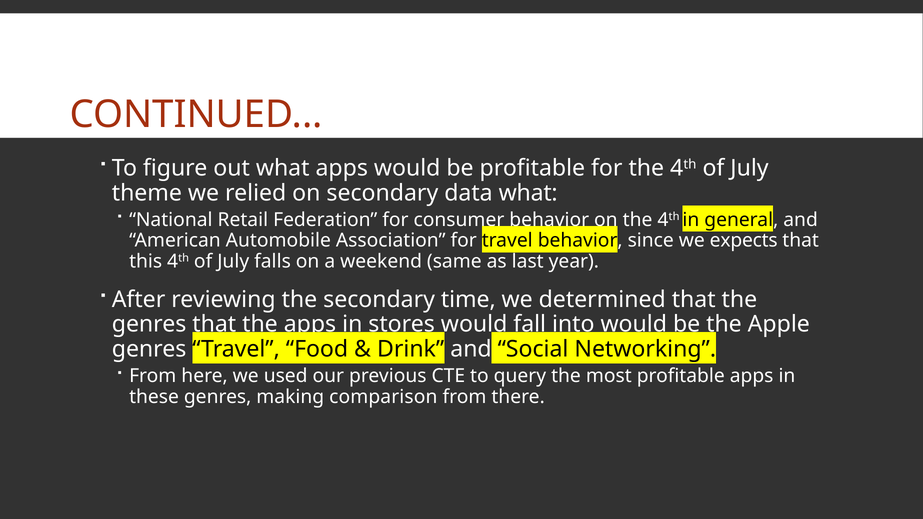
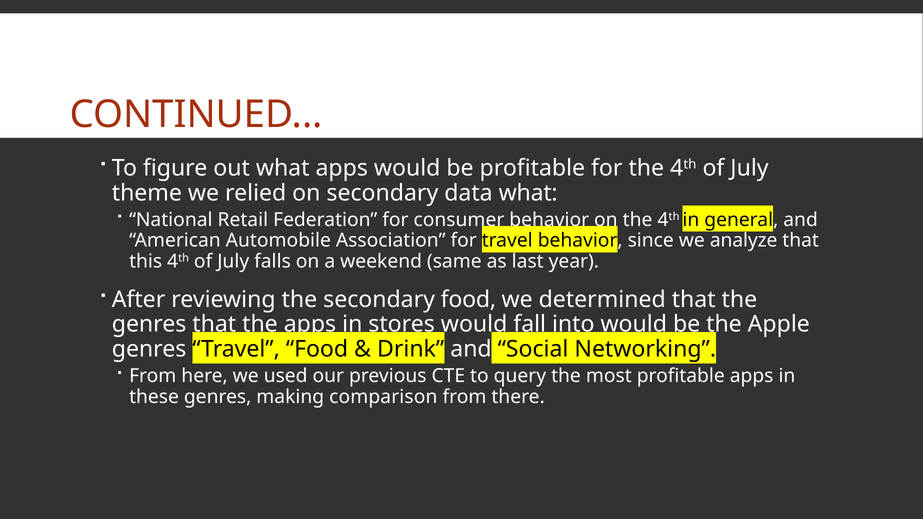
expects: expects -> analyze
secondary time: time -> food
